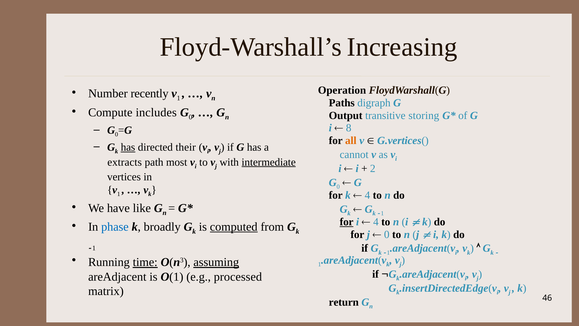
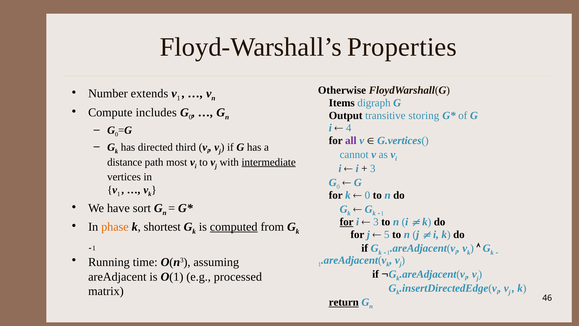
Increasing: Increasing -> Properties
Operation: Operation -> Otherwise
recently: recently -> extends
Paths: Paths -> Items
8: 8 -> 4
all colour: orange -> purple
has at (128, 147) underline: present -> none
their: their -> third
extracts: extracts -> distance
2 at (373, 168): 2 -> 3
4 at (367, 195): 4 -> 0
like: like -> sort
4 at (376, 222): 4 -> 3
phase colour: blue -> orange
broadly: broadly -> shortest
0 at (387, 234): 0 -> 5
time underline: present -> none
assuming underline: present -> none
return underline: none -> present
